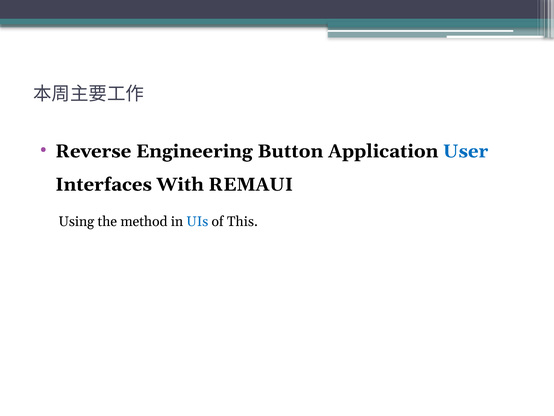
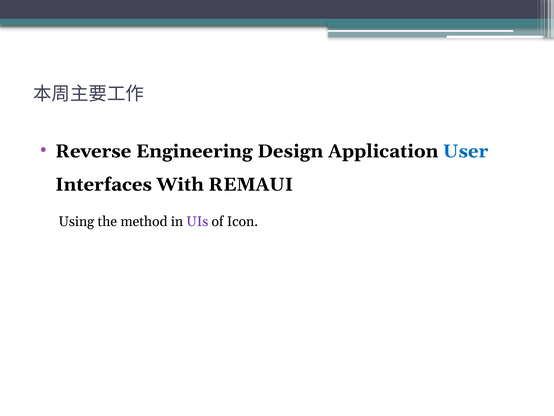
Button: Button -> Design
UIs colour: blue -> purple
This: This -> Icon
